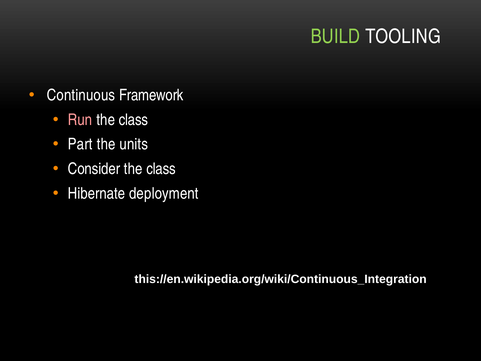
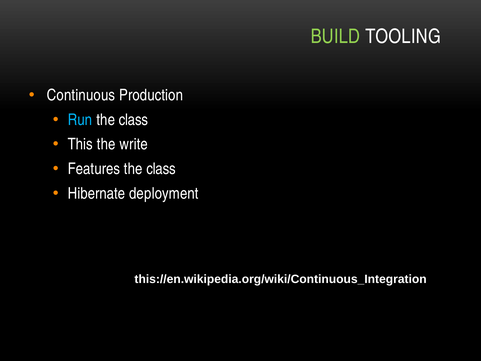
Framework: Framework -> Production
Run colour: pink -> light blue
Part: Part -> This
units: units -> write
Consider: Consider -> Features
